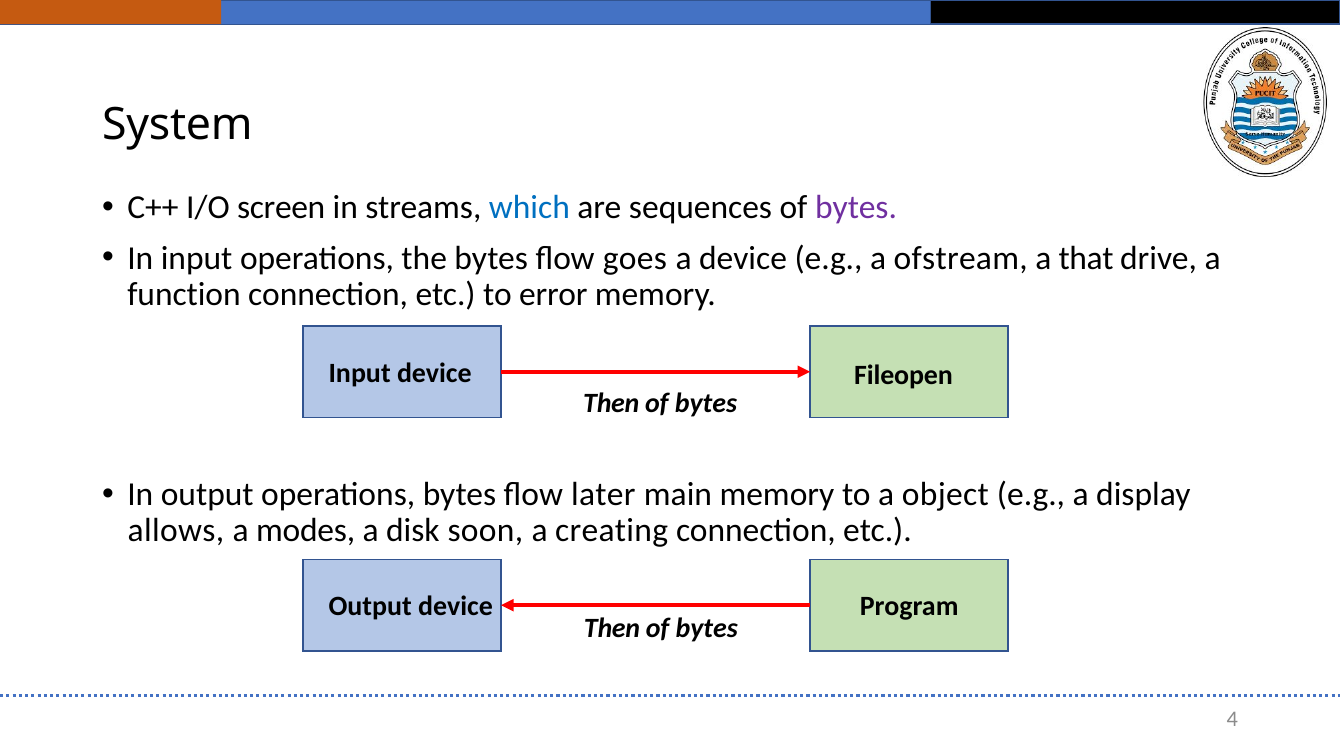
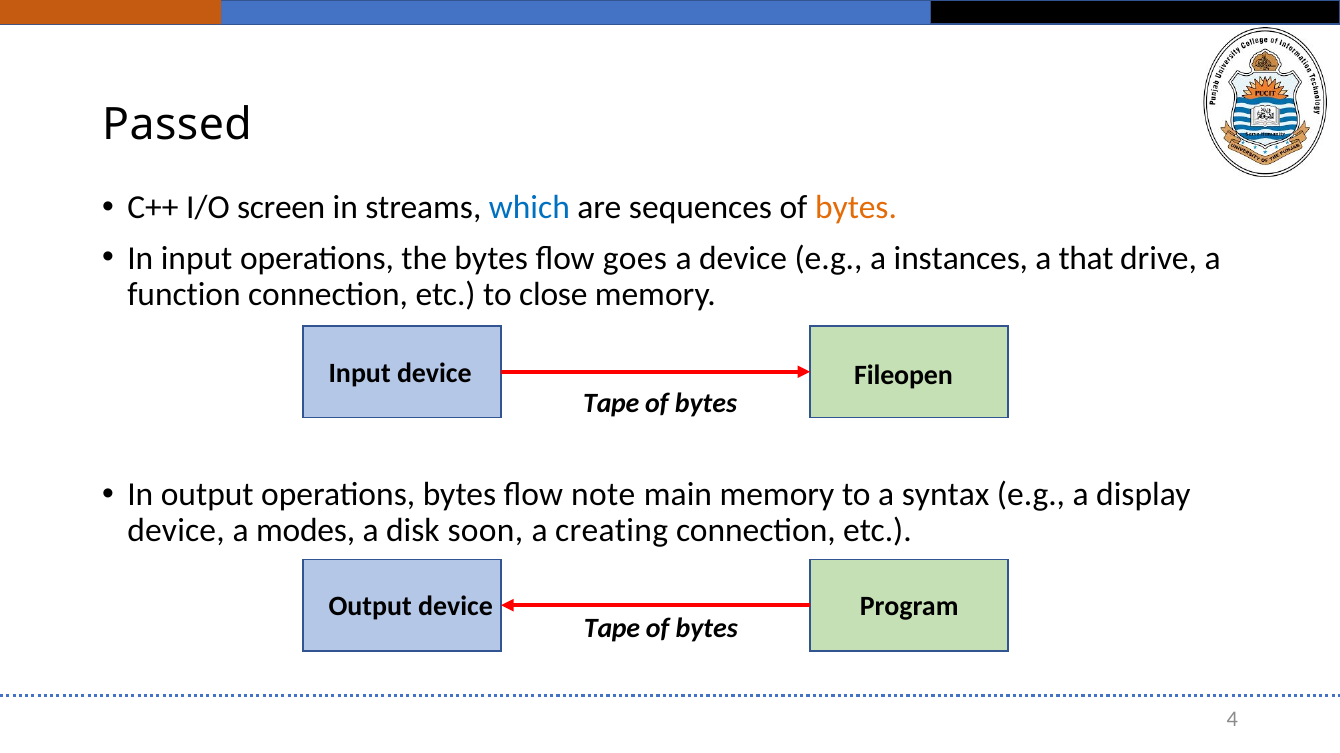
System: System -> Passed
bytes at (856, 208) colour: purple -> orange
ofstream: ofstream -> instances
error: error -> close
Then at (611, 403): Then -> Tape
later: later -> note
object: object -> syntax
allows at (176, 531): allows -> device
Then at (612, 629): Then -> Tape
